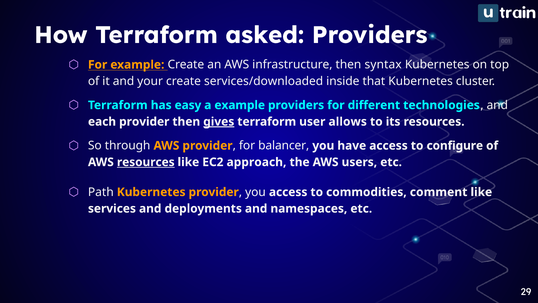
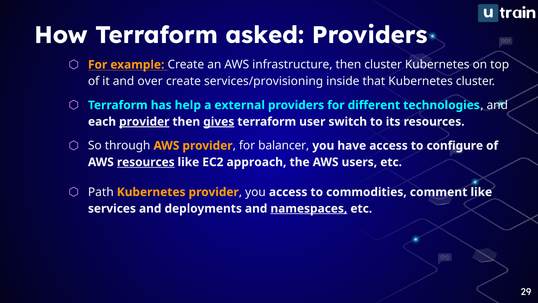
then syntax: syntax -> cluster
your: your -> over
services/downloaded: services/downloaded -> services/provisioning
easy: easy -> help
a example: example -> external
provider at (144, 122) underline: none -> present
allows: allows -> switch
namespaces underline: none -> present
